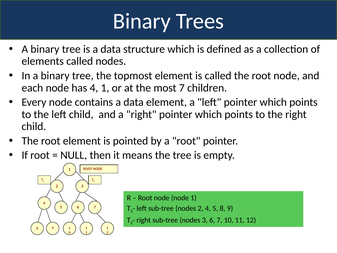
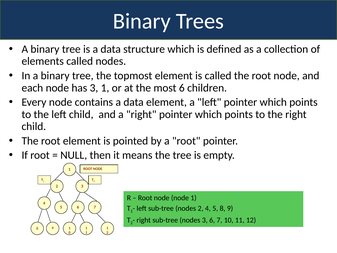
has 4: 4 -> 3
most 7: 7 -> 6
